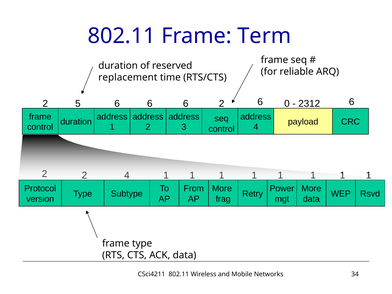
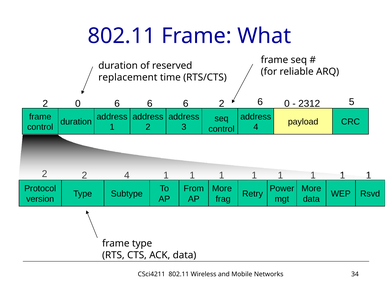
Term: Term -> What
2 5: 5 -> 0
2312 6: 6 -> 5
